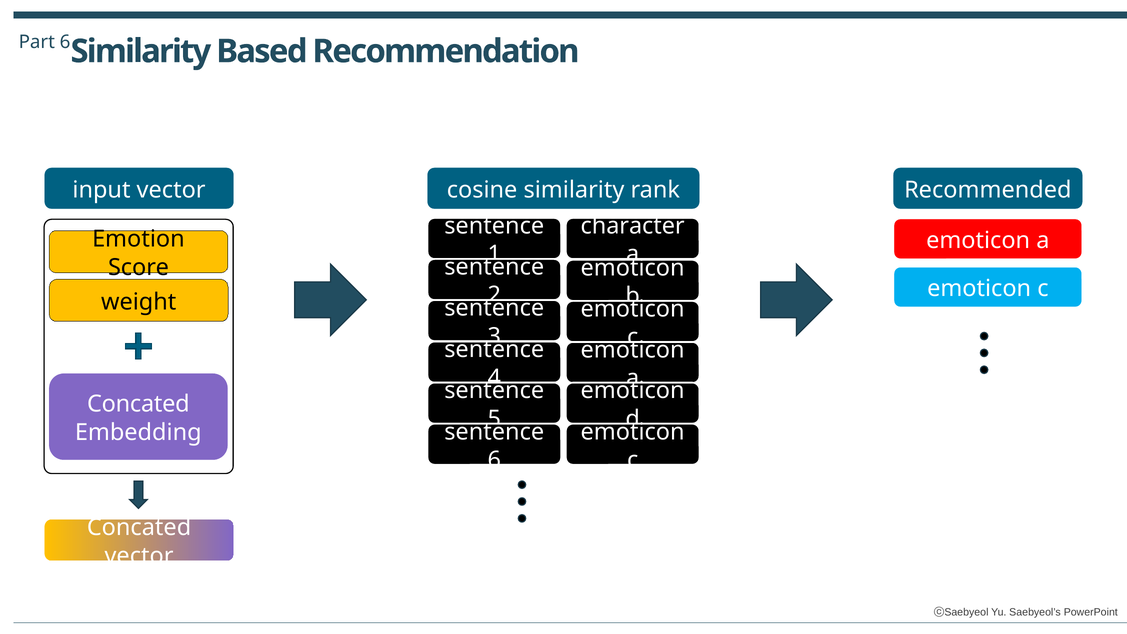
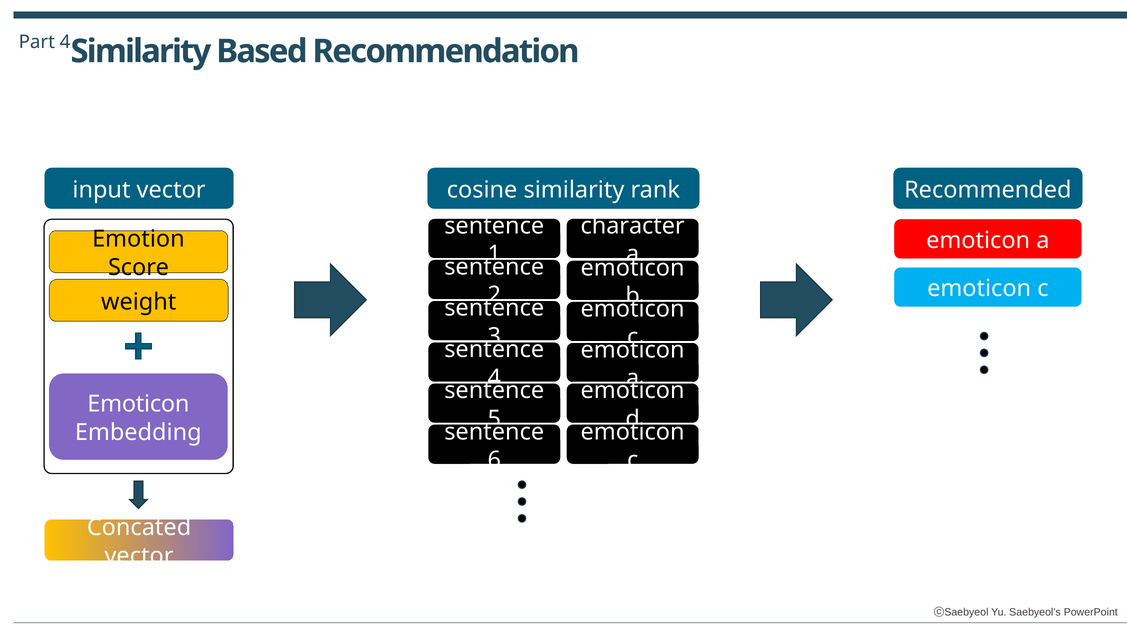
Part 6: 6 -> 4
Concated at (138, 404): Concated -> Emoticon
